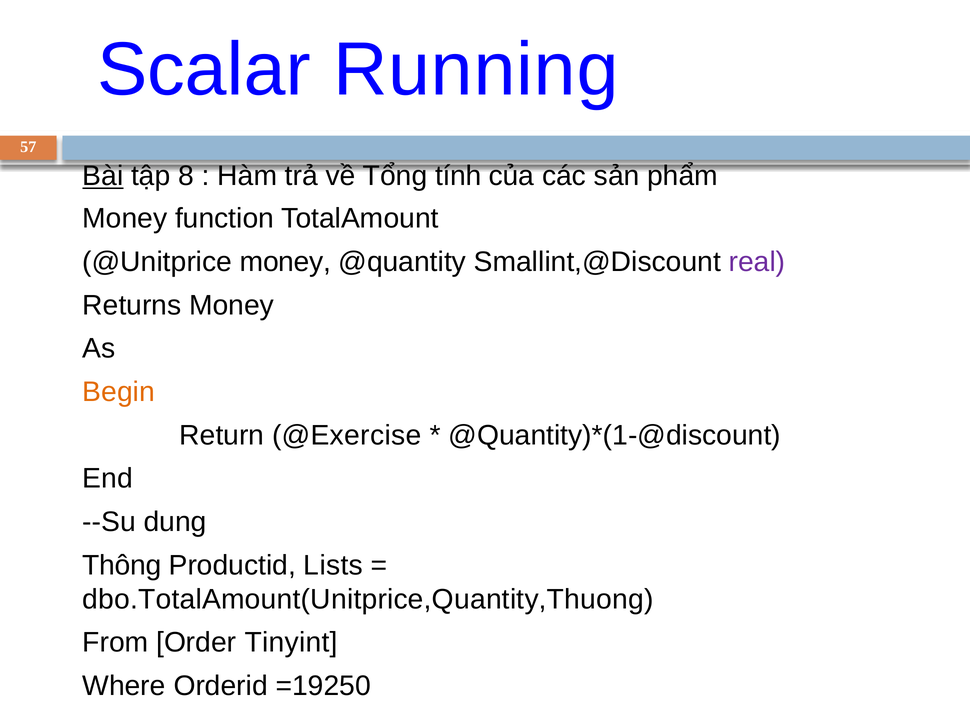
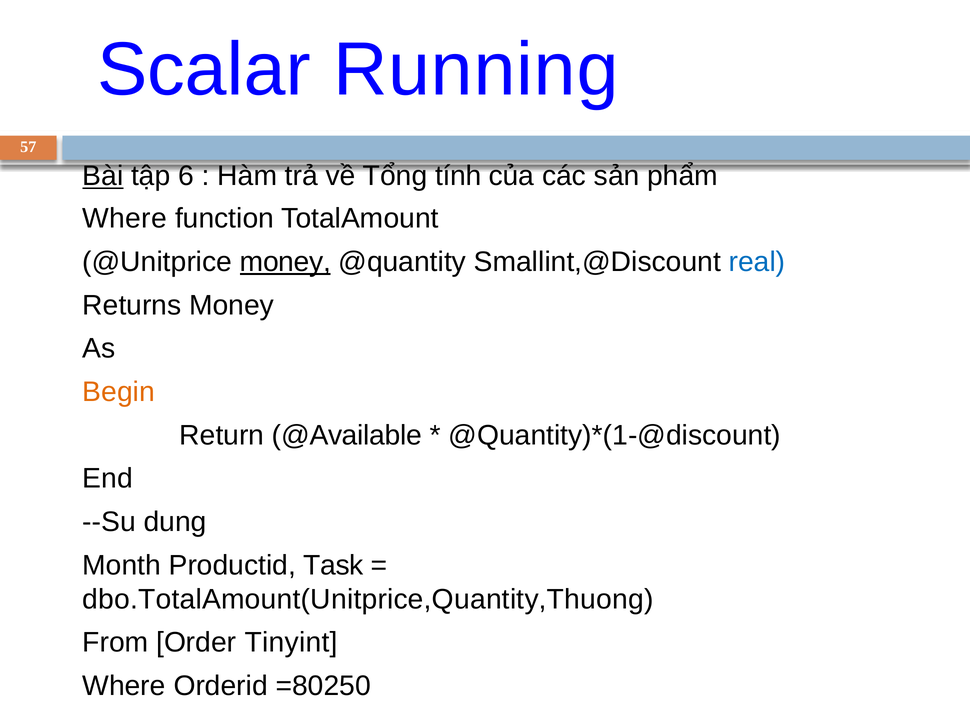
8: 8 -> 6
Money at (125, 219): Money -> Where
money at (285, 262) underline: none -> present
real colour: purple -> blue
@Exercise: @Exercise -> @Available
Thông: Thông -> Month
Lists: Lists -> Task
=19250: =19250 -> =80250
